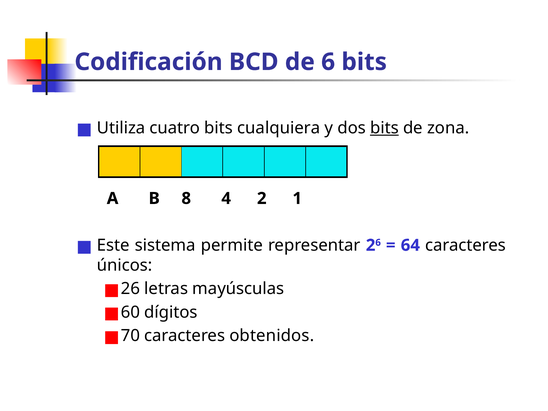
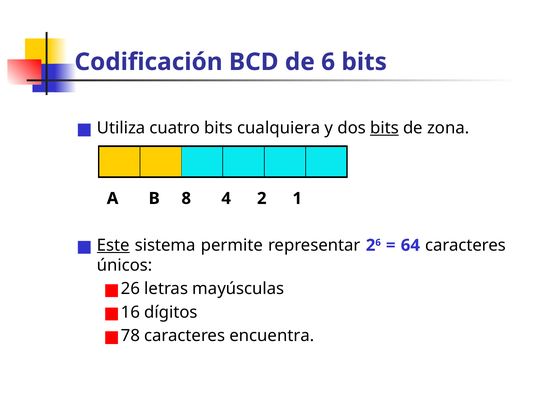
Este underline: none -> present
60: 60 -> 16
70: 70 -> 78
obtenidos: obtenidos -> encuentra
